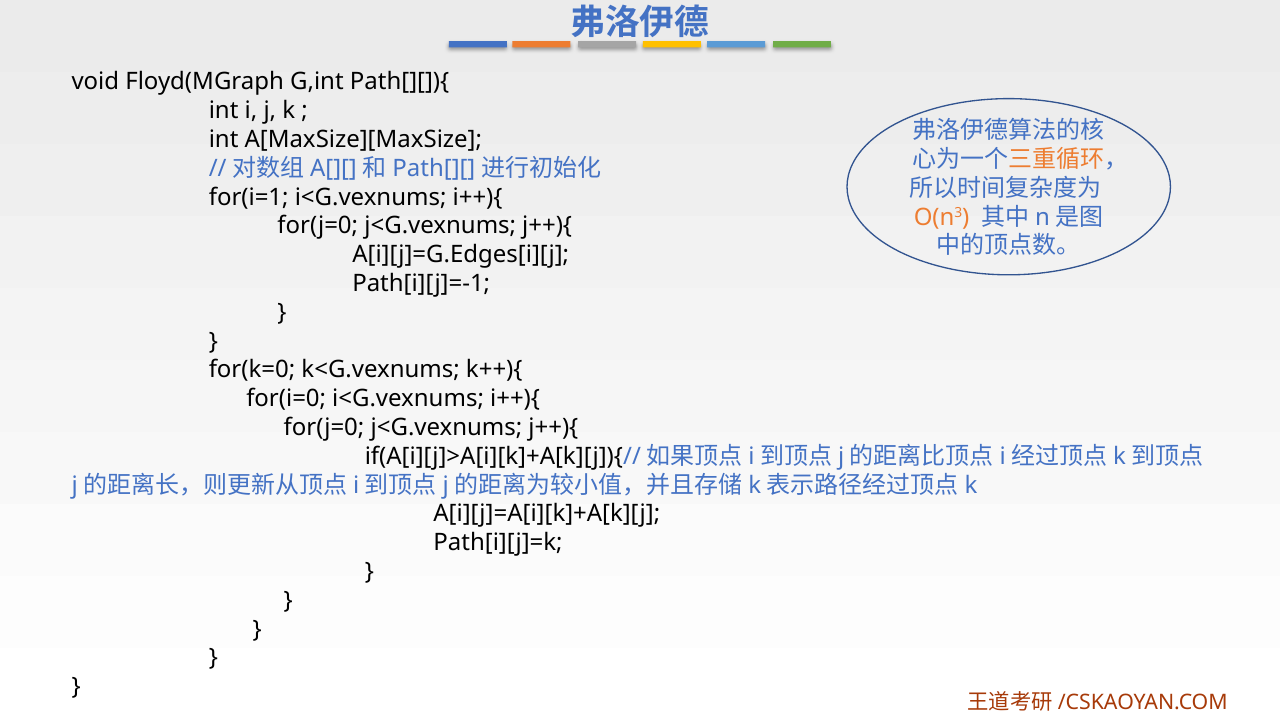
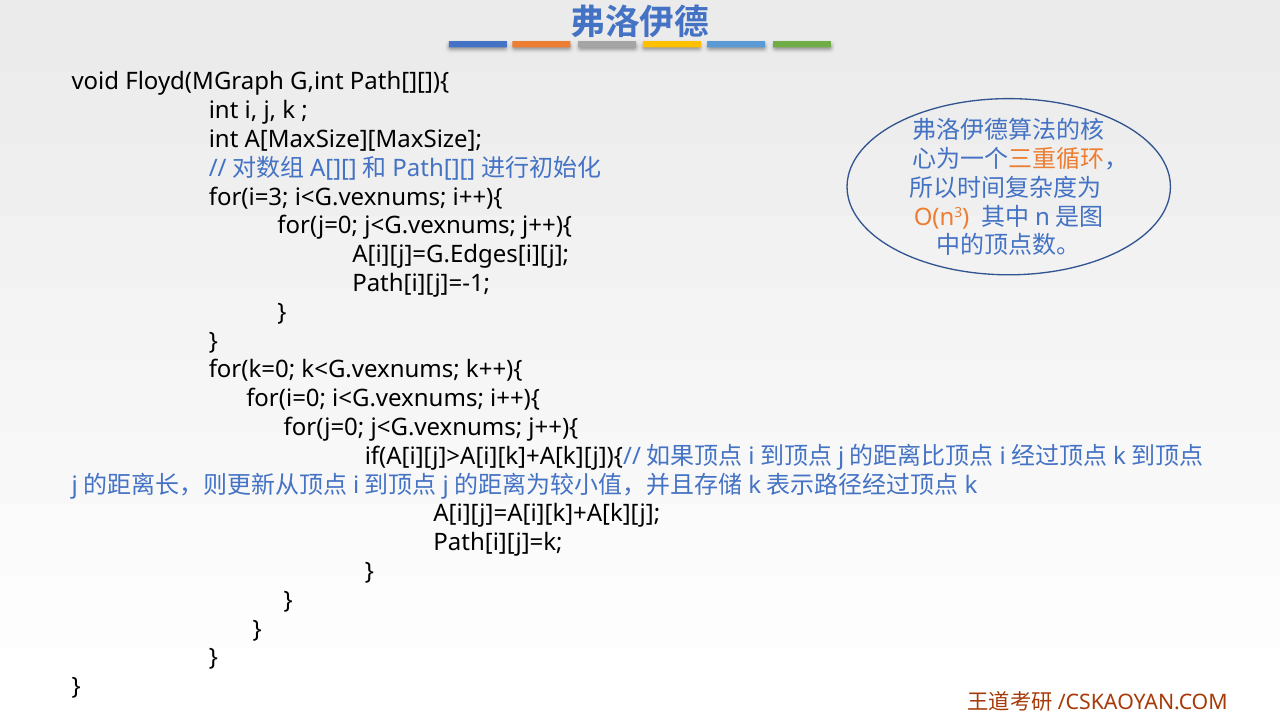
for(i=1: for(i=1 -> for(i=3
